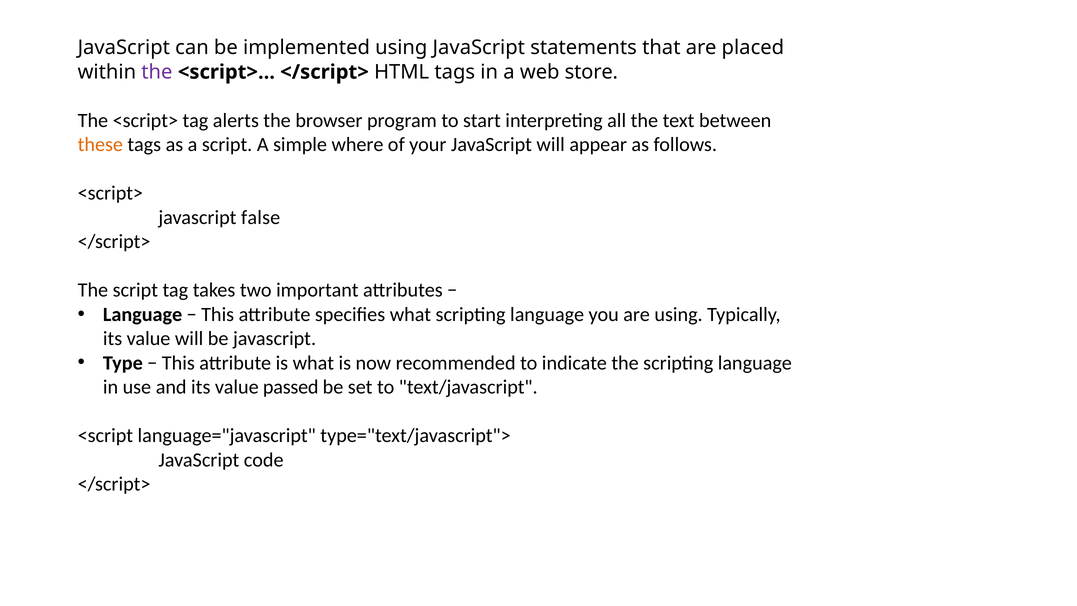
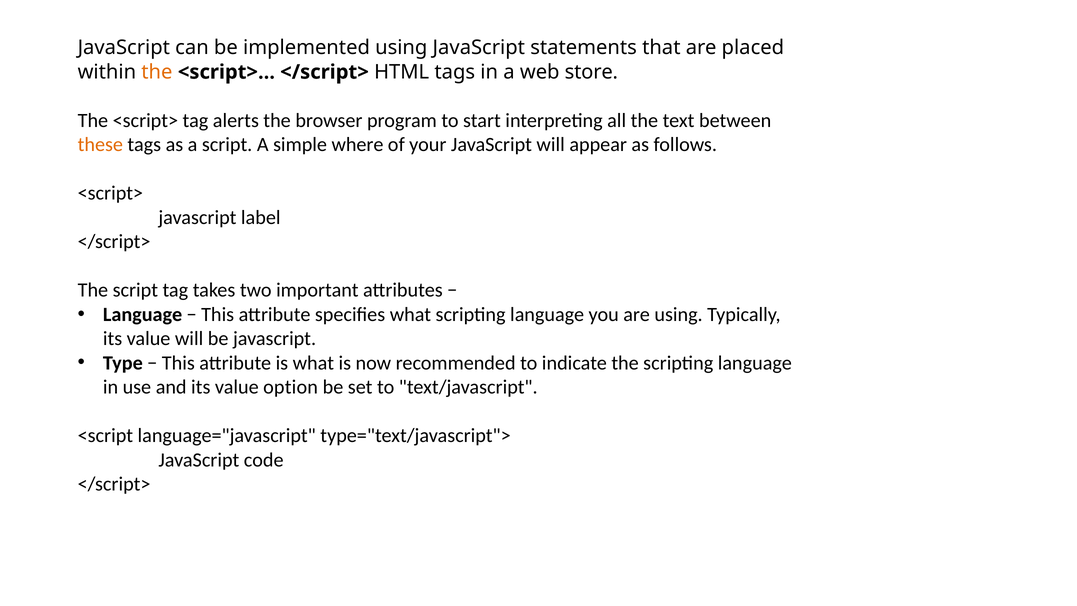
the at (157, 72) colour: purple -> orange
false: false -> label
passed: passed -> option
